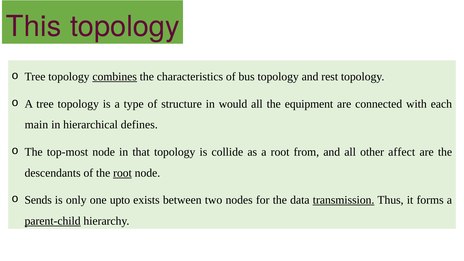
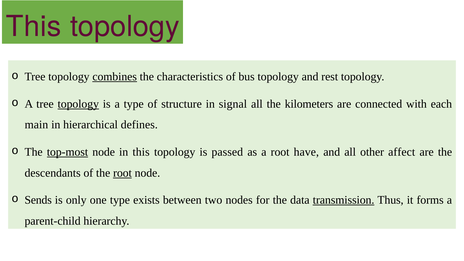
topology at (78, 104) underline: none -> present
would: would -> signal
equipment: equipment -> kilometers
top-most underline: none -> present
in that: that -> this
collide: collide -> passed
from: from -> have
one upto: upto -> type
parent-child underline: present -> none
